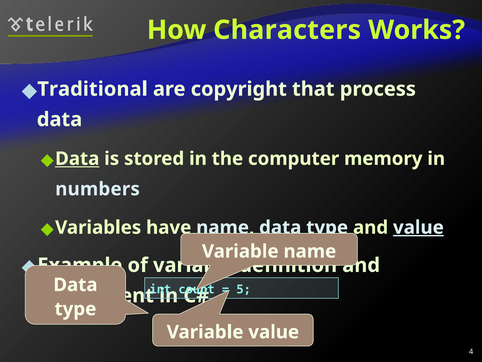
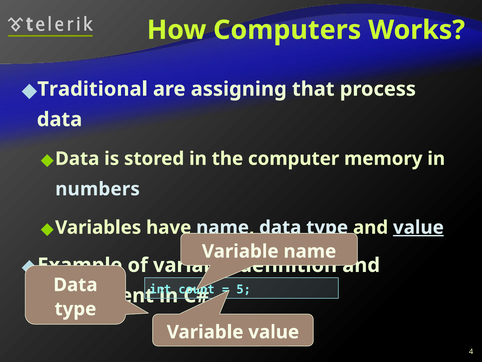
Characters: Characters -> Computers
copyright: copyright -> assigning
Data at (77, 158) underline: present -> none
